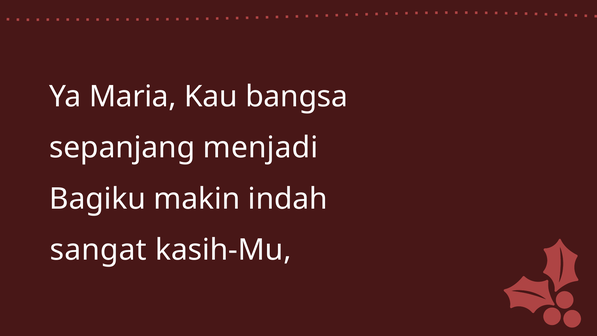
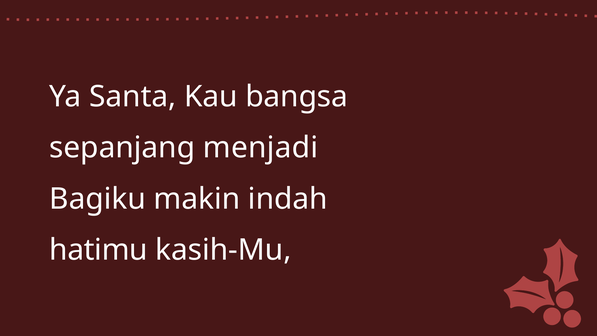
Maria: Maria -> Santa
sangat: sangat -> hatimu
